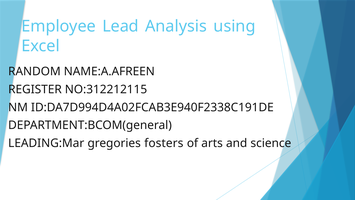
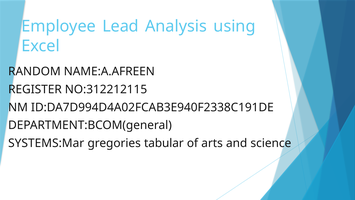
LEADING:Mar: LEADING:Mar -> SYSTEMS:Mar
fosters: fosters -> tabular
